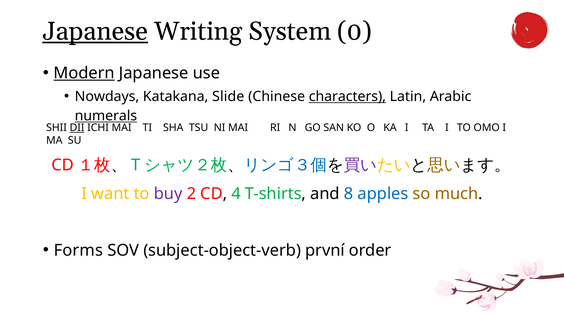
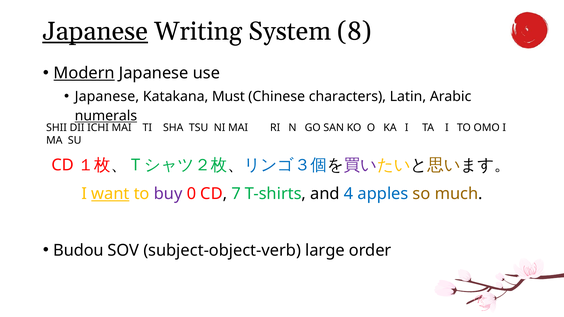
0: 0 -> 8
Nowdays at (107, 97): Nowdays -> Japanese
Slide: Slide -> Must
characters underline: present -> none
DII underline: present -> none
want underline: none -> present
2: 2 -> 0
4: 4 -> 7
8: 8 -> 4
Forms: Forms -> Budou
první: první -> large
